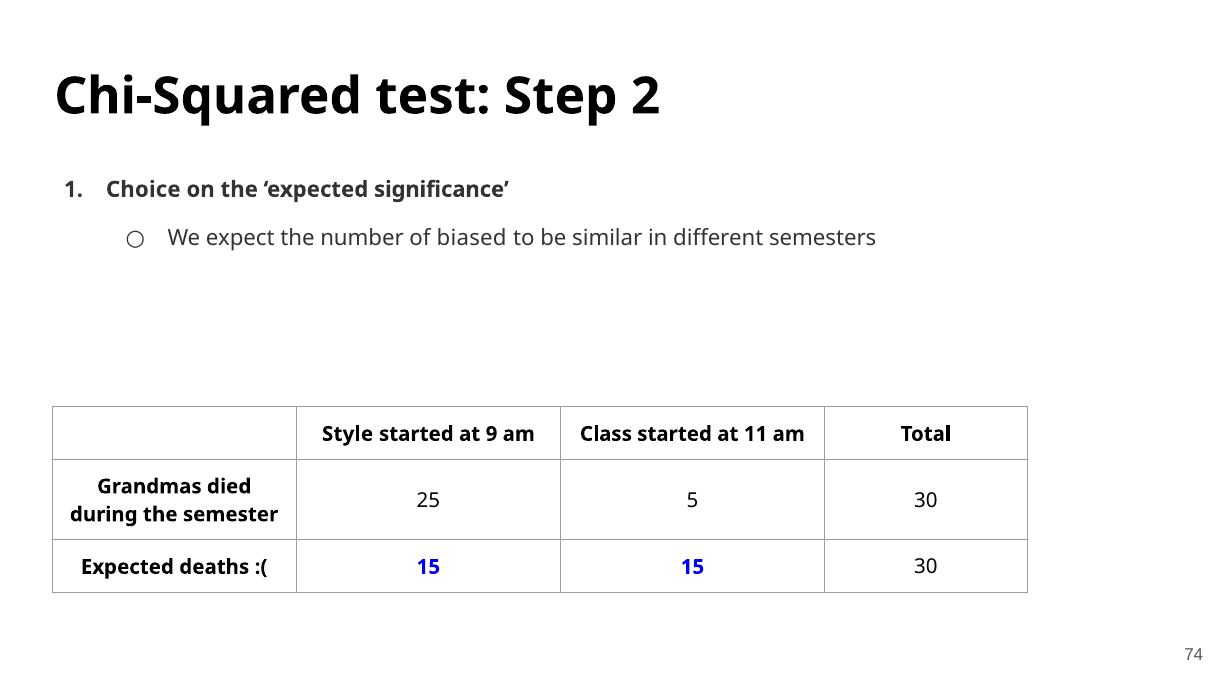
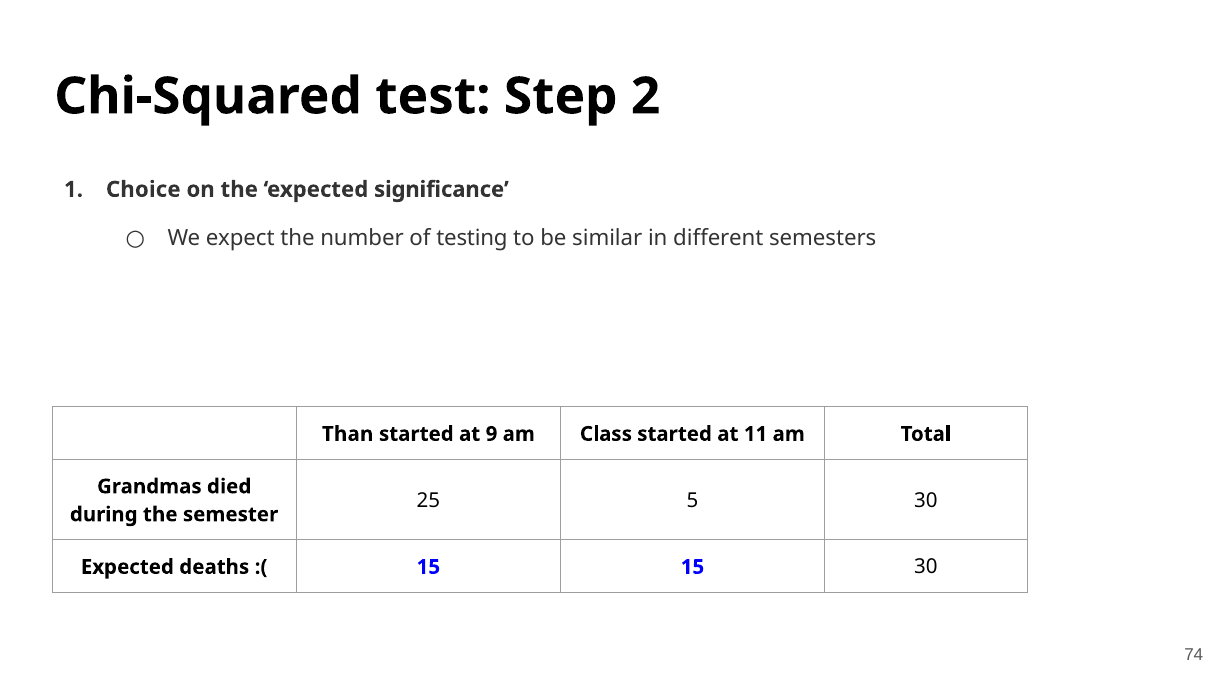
biased: biased -> testing
Style: Style -> Than
